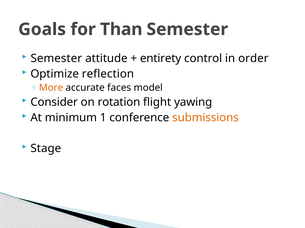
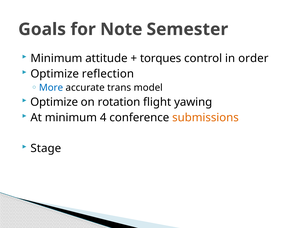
Than: Than -> Note
Semester at (56, 59): Semester -> Minimum
entirety: entirety -> torques
More colour: orange -> blue
faces: faces -> trans
Consider at (54, 102): Consider -> Optimize
1: 1 -> 4
